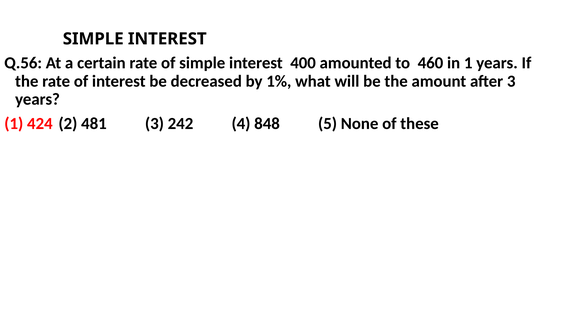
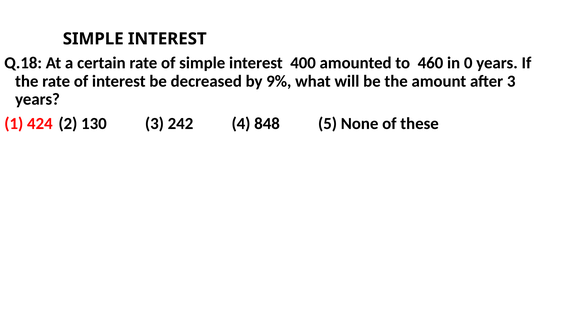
Q.56: Q.56 -> Q.18
in 1: 1 -> 0
1%: 1% -> 9%
481: 481 -> 130
